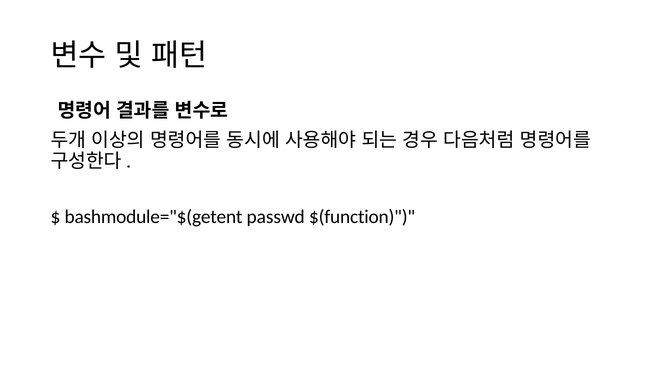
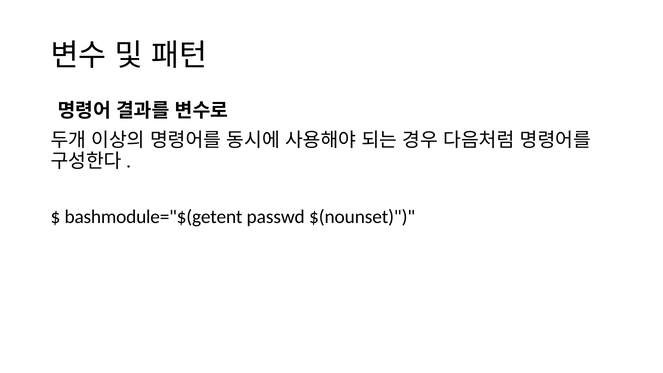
$(function: $(function -> $(nounset
